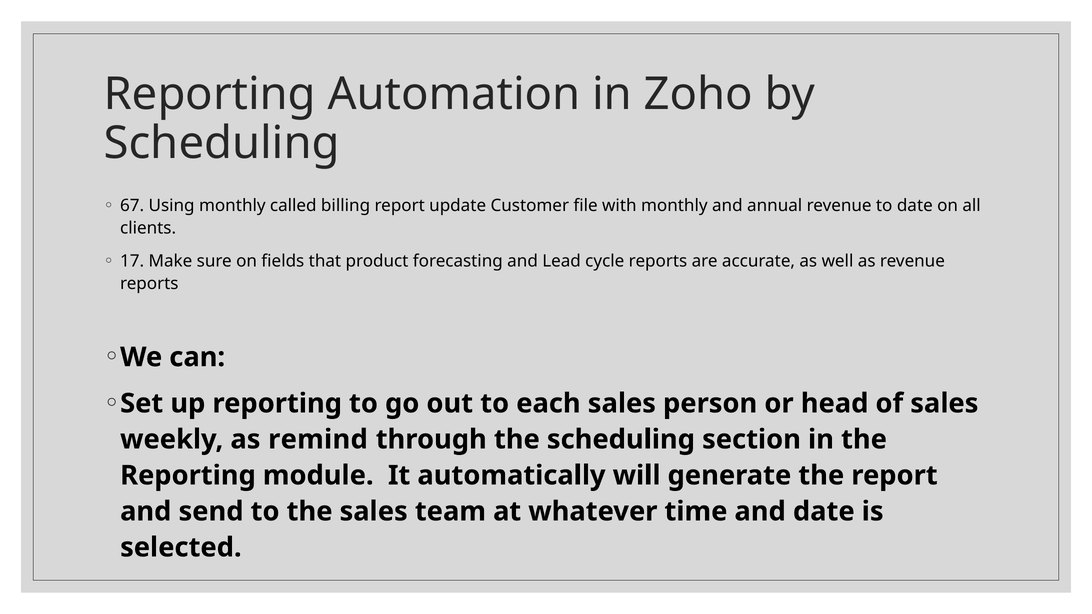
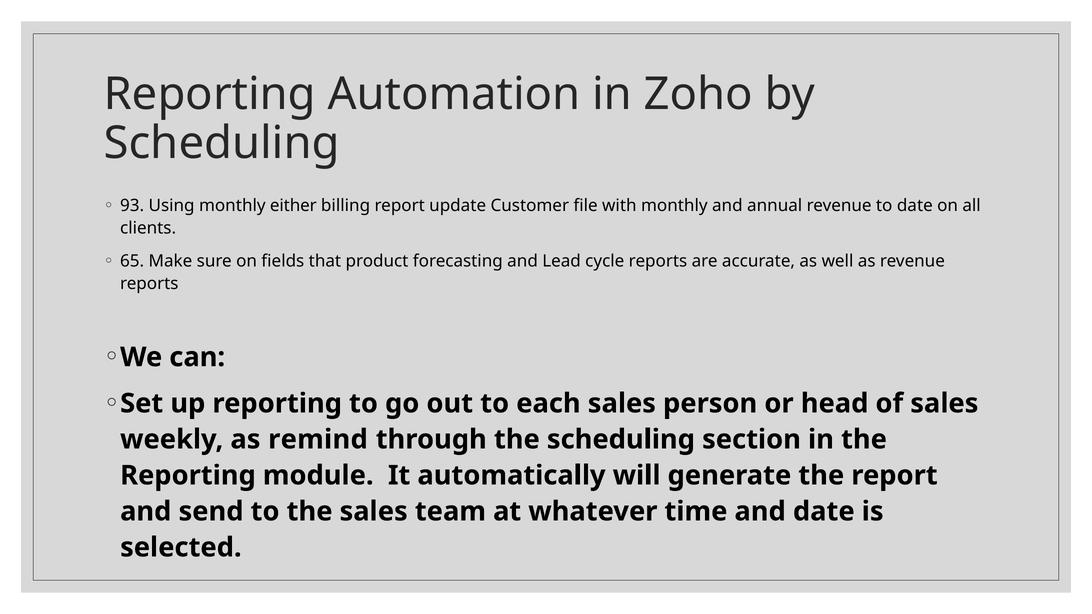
67: 67 -> 93
called: called -> either
17: 17 -> 65
